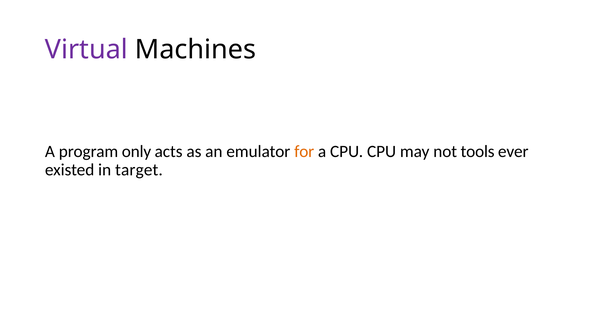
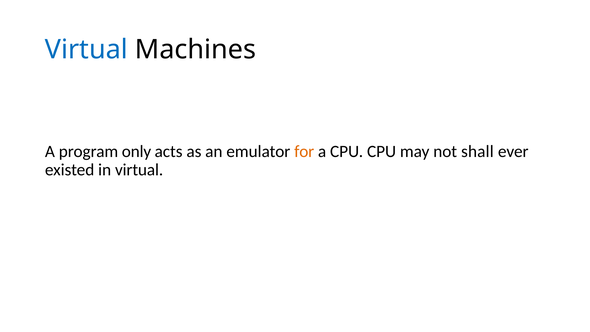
Virtual at (86, 50) colour: purple -> blue
tools: tools -> shall
in target: target -> virtual
